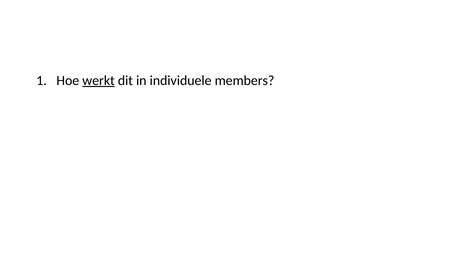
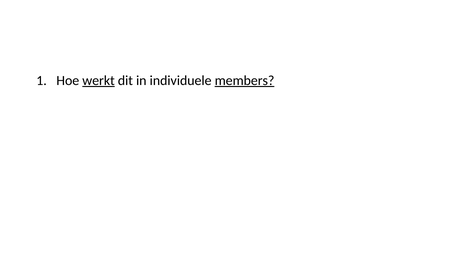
members underline: none -> present
